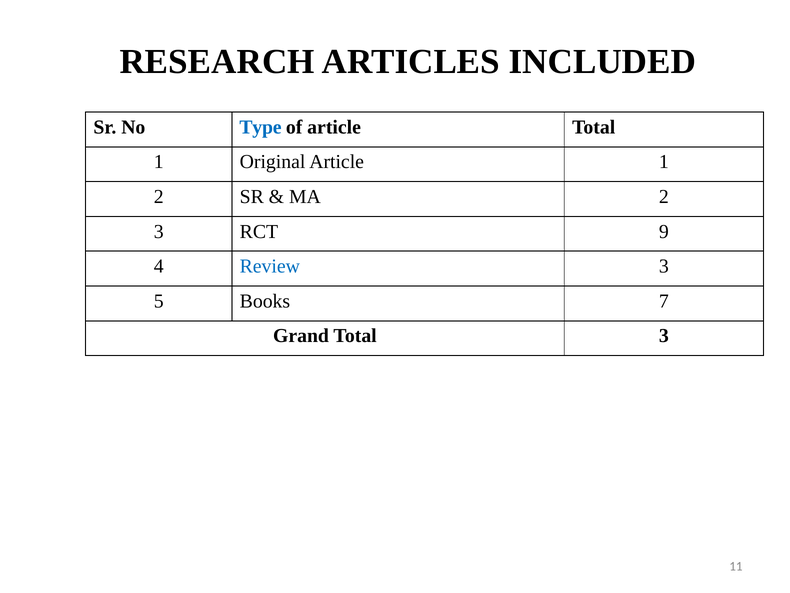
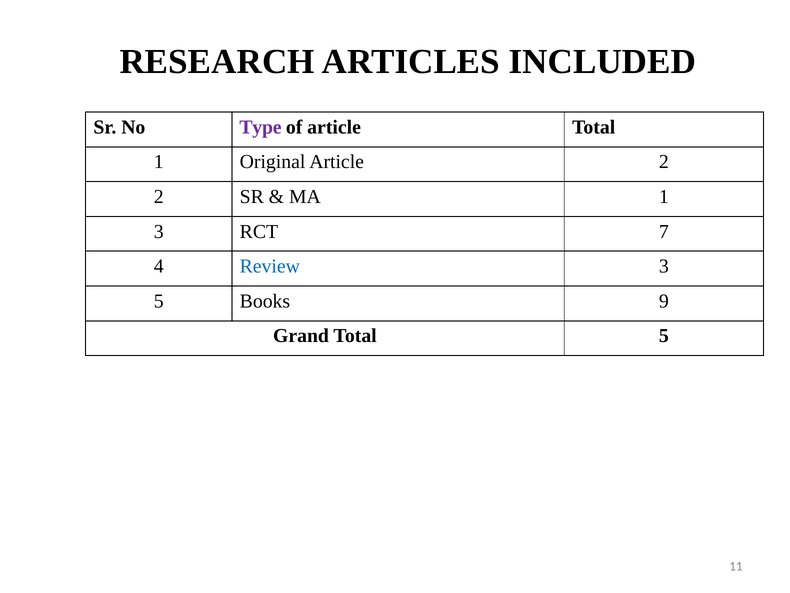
Type colour: blue -> purple
Article 1: 1 -> 2
MA 2: 2 -> 1
9: 9 -> 7
7: 7 -> 9
Total 3: 3 -> 5
